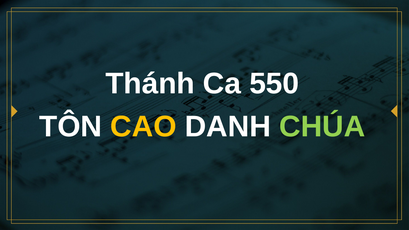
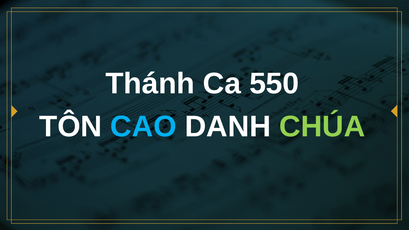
CAO colour: yellow -> light blue
